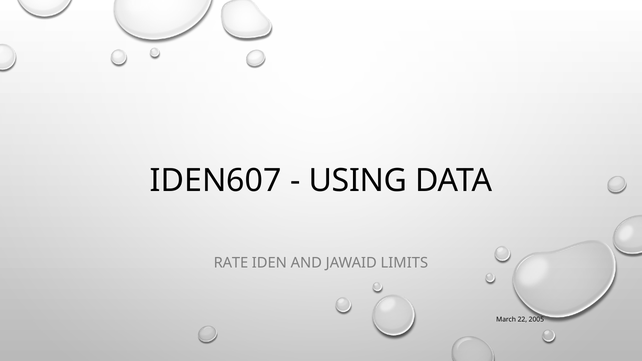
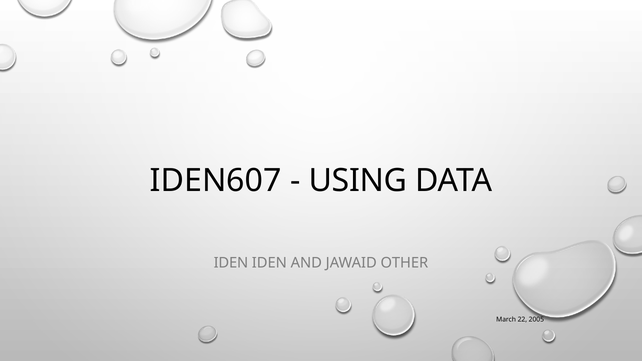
RATE at (231, 263): RATE -> IDEN
LIMITS: LIMITS -> OTHER
